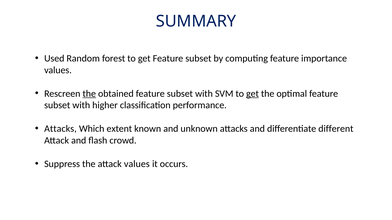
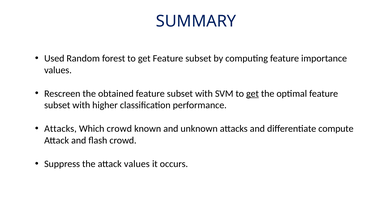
the at (89, 94) underline: present -> none
Which extent: extent -> crowd
different: different -> compute
